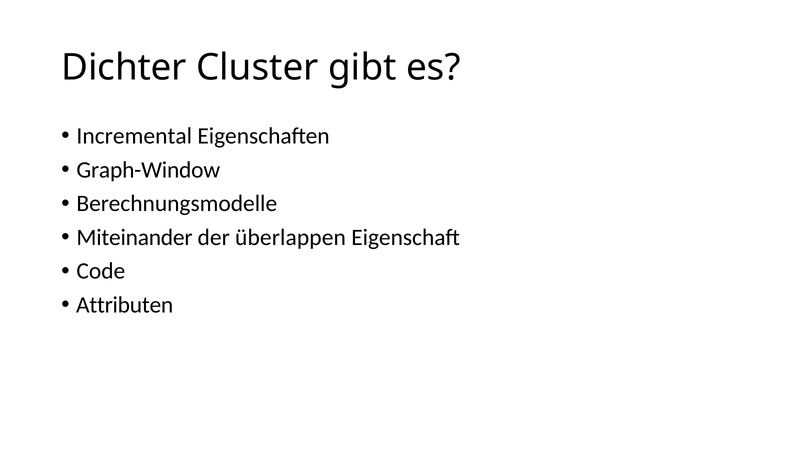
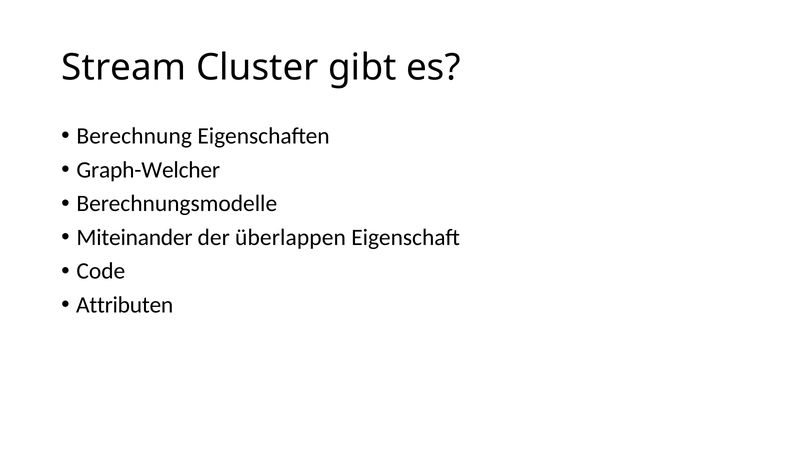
Dichter: Dichter -> Stream
Incremental: Incremental -> Berechnung
Graph-Window: Graph-Window -> Graph-Welcher
